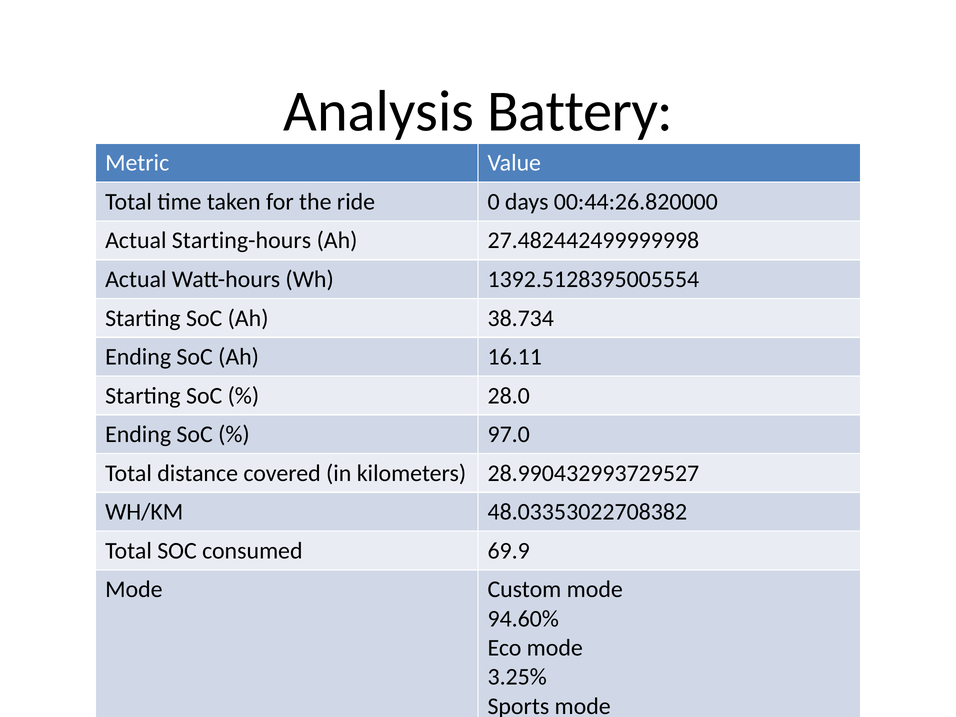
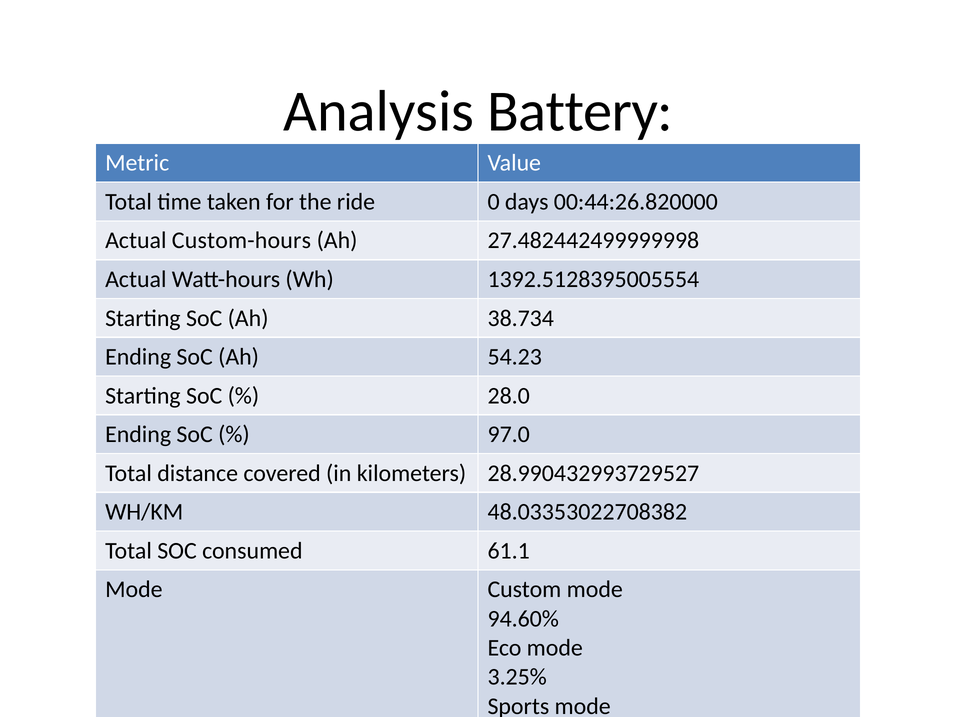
Starting-hours: Starting-hours -> Custom-hours
16.11: 16.11 -> 54.23
69.9: 69.9 -> 61.1
